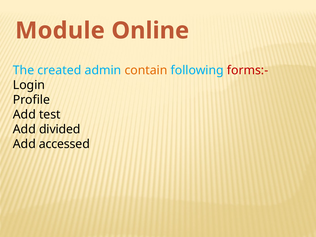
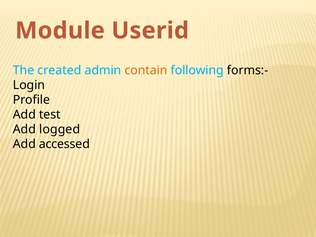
Online: Online -> Userid
forms:- colour: red -> black
divided: divided -> logged
